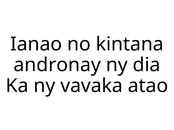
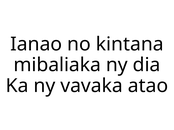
andronay: andronay -> mibaliaka
